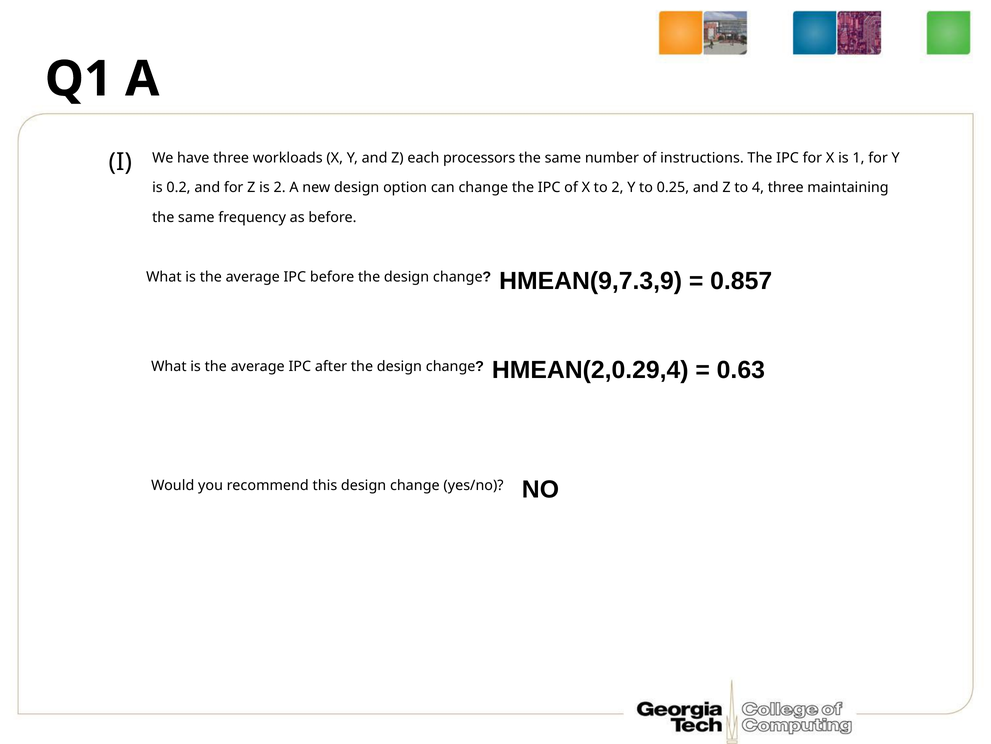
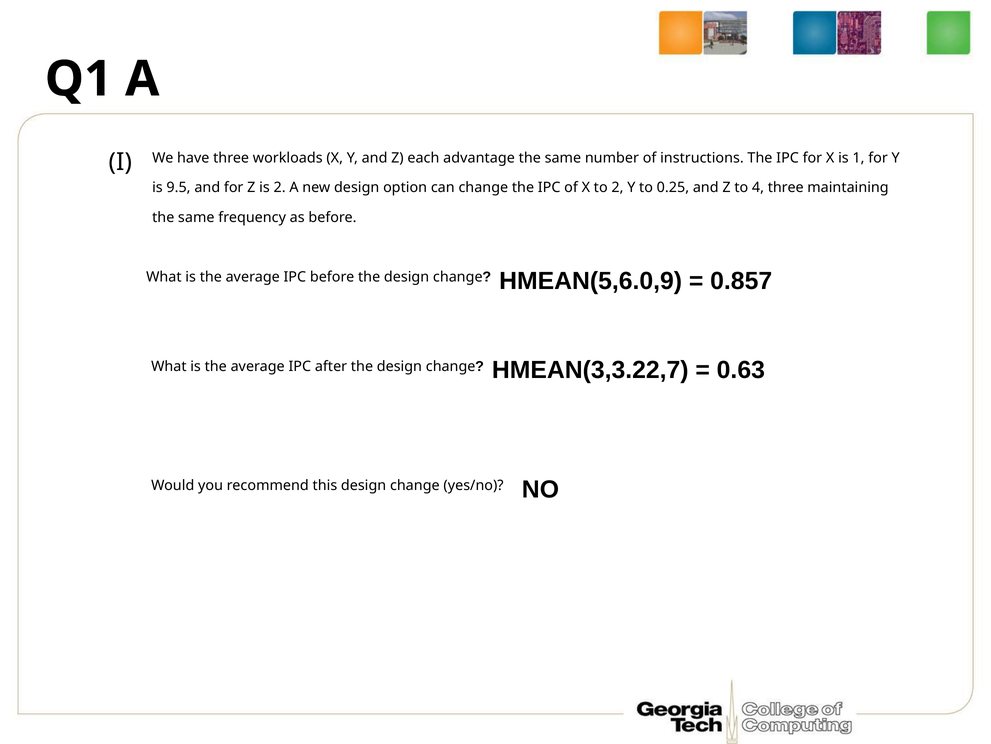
processors: processors -> advantage
0.2: 0.2 -> 9.5
HMEAN(9,7.3,9: HMEAN(9,7.3,9 -> HMEAN(5,6.0,9
HMEAN(2,0.29,4: HMEAN(2,0.29,4 -> HMEAN(3,3.22,7
